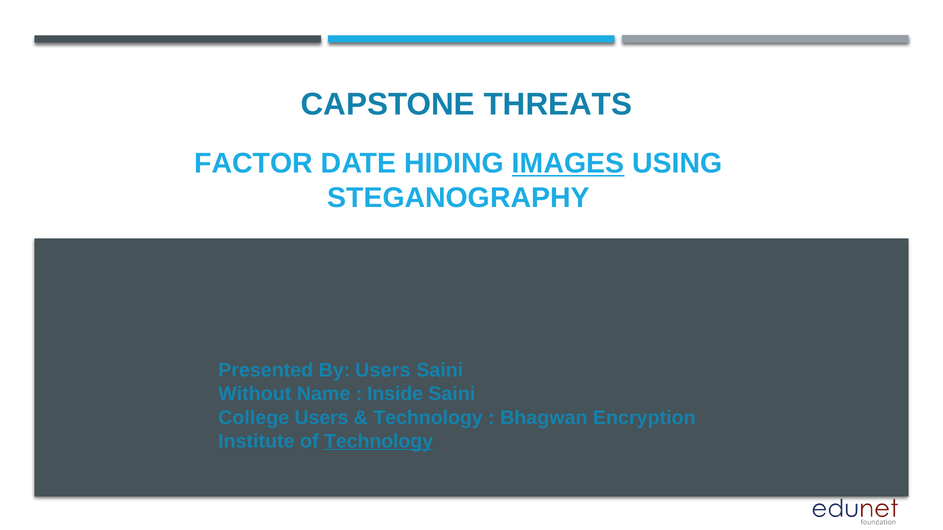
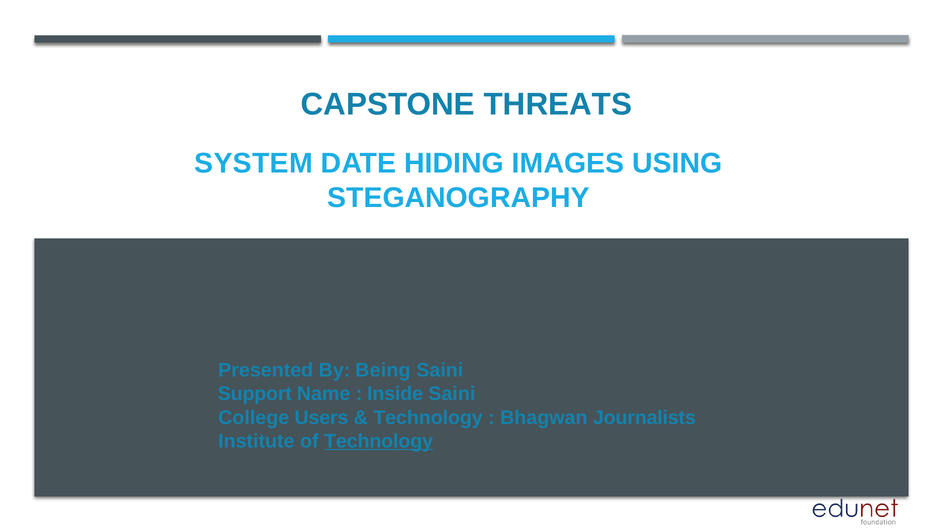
FACTOR: FACTOR -> SYSTEM
IMAGES underline: present -> none
By Users: Users -> Being
Without: Without -> Support
Encryption: Encryption -> Journalists
